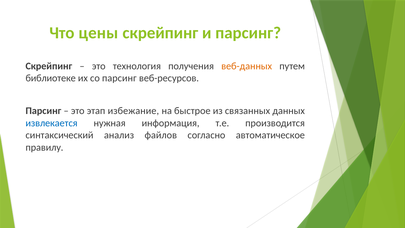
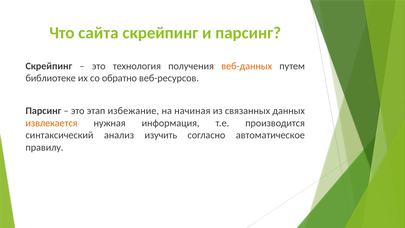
цены: цены -> сайта
со парсинг: парсинг -> обратно
быстрое: быстрое -> начиная
извлекается colour: blue -> orange
файлов: файлов -> изучить
